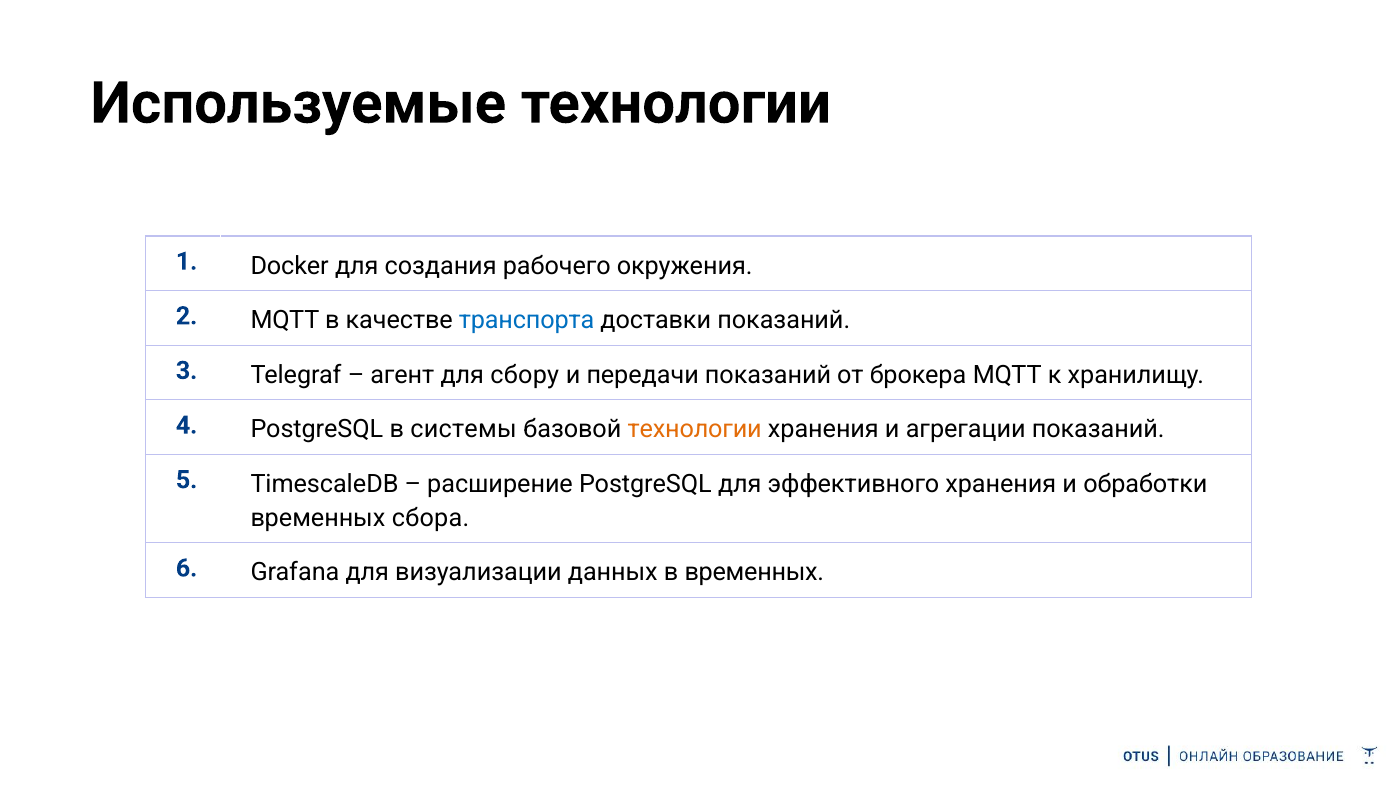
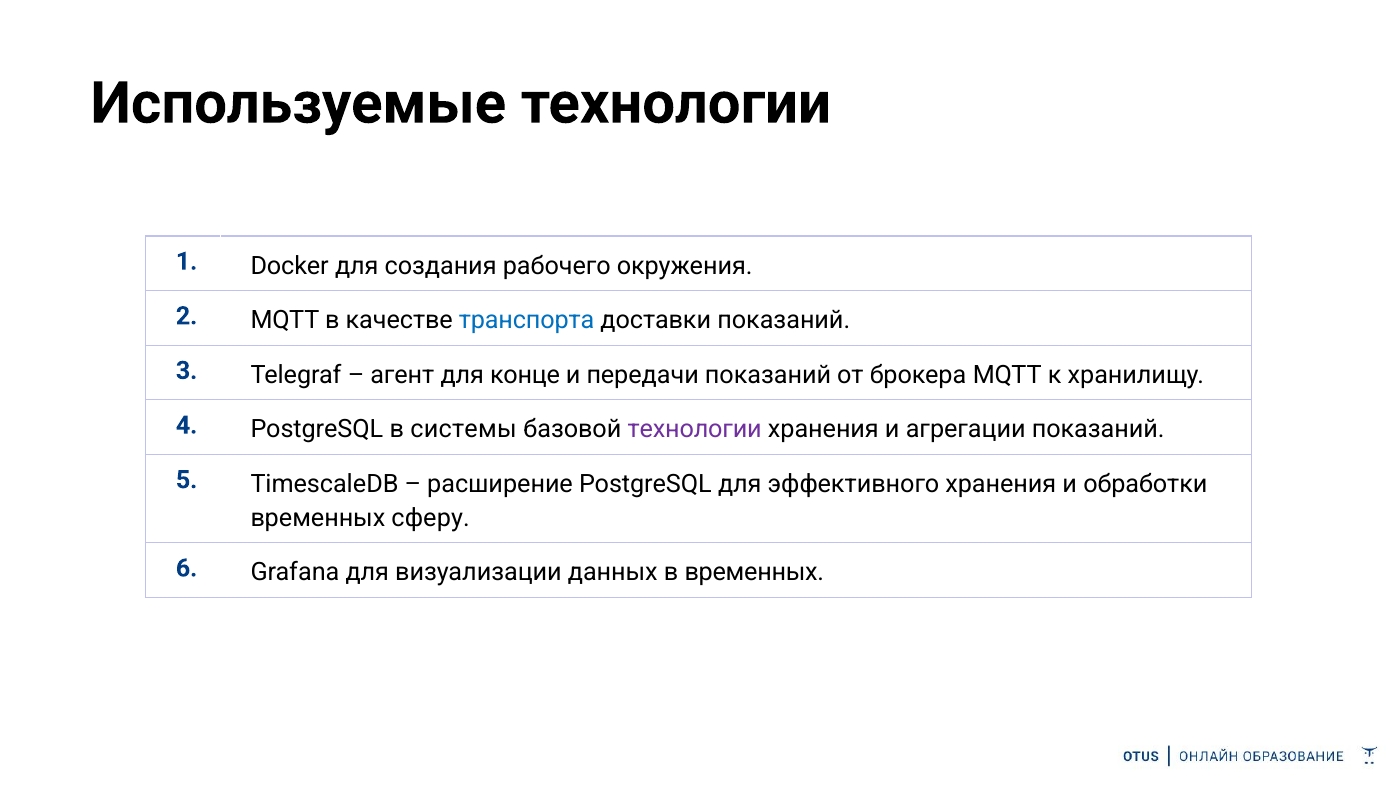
сбору: сбору -> конце
технологии at (695, 429) colour: orange -> purple
сбора: сбора -> сферу
